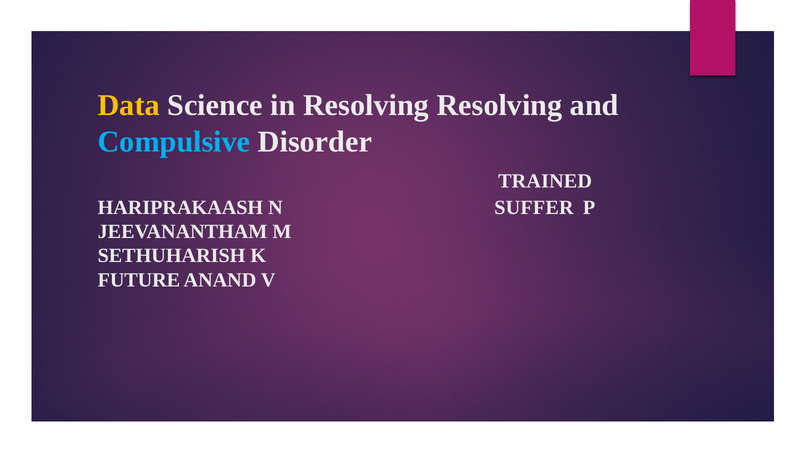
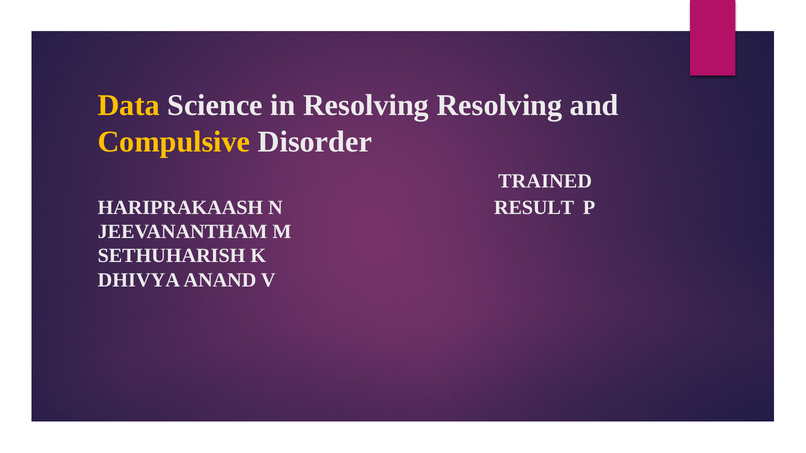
Compulsive colour: light blue -> yellow
SUFFER: SUFFER -> RESULT
FUTURE: FUTURE -> DHIVYA
